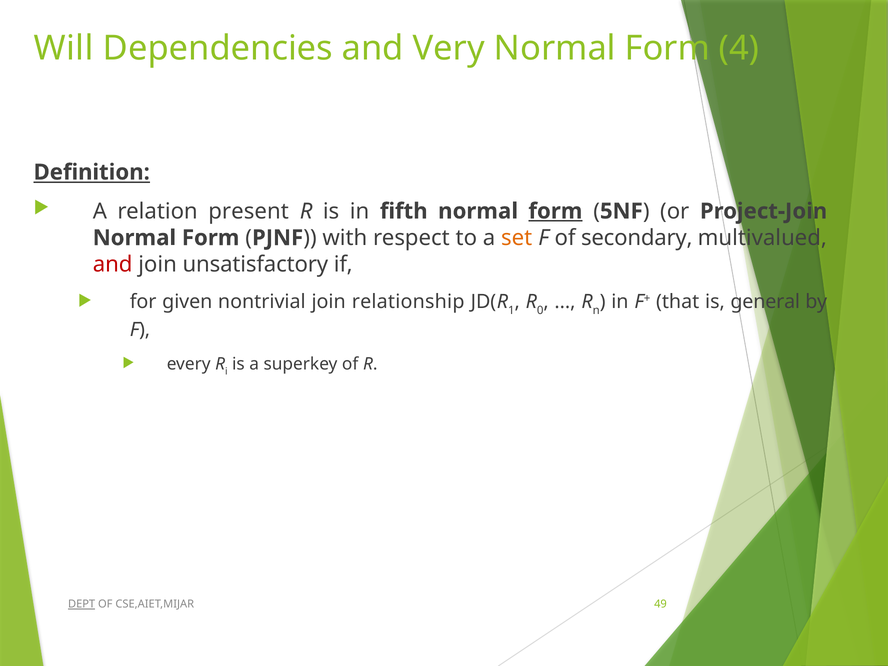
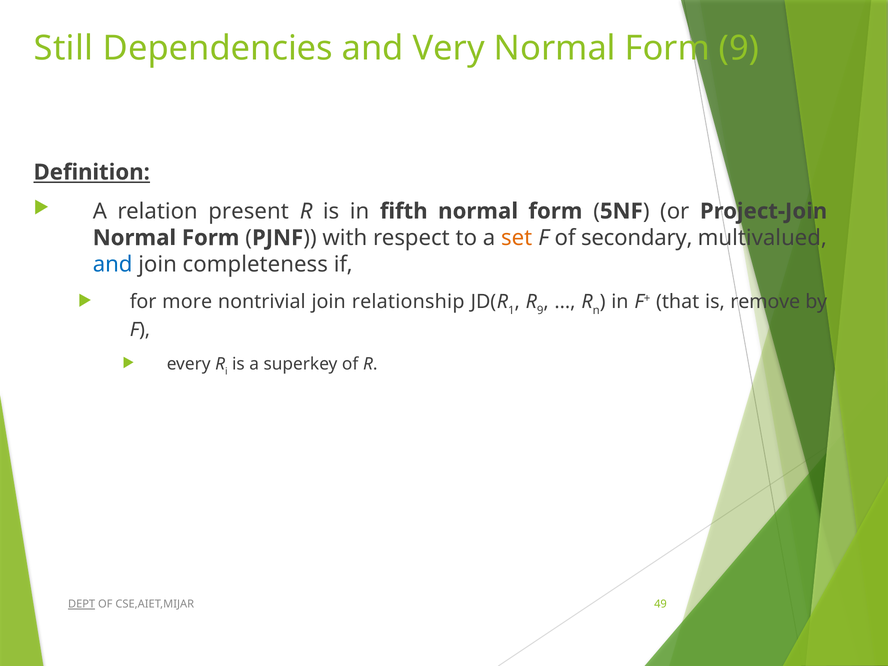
Will: Will -> Still
Form 4: 4 -> 9
form at (555, 211) underline: present -> none
and at (113, 264) colour: red -> blue
unsatisfactory: unsatisfactory -> completeness
given: given -> more
R 0: 0 -> 9
general: general -> remove
